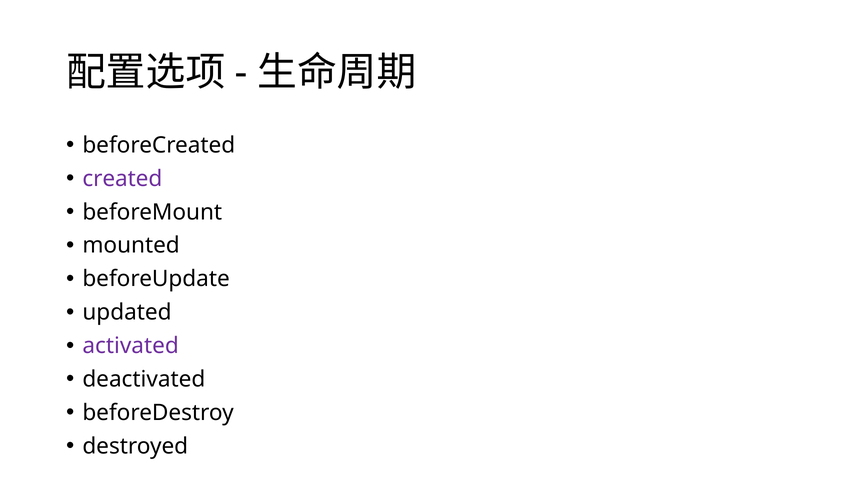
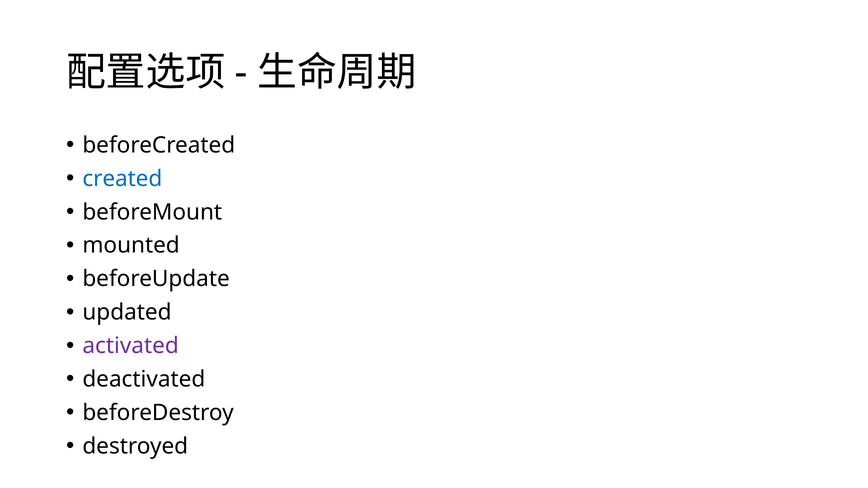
created colour: purple -> blue
